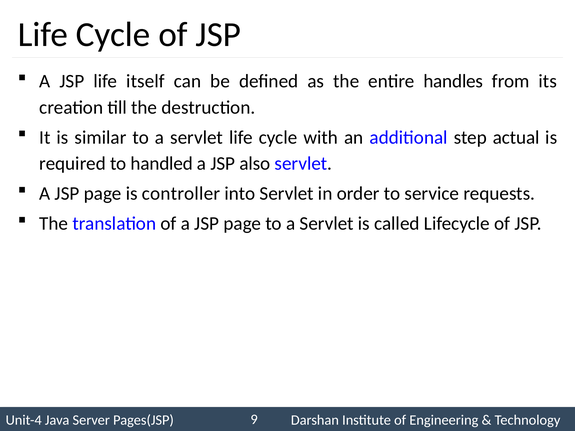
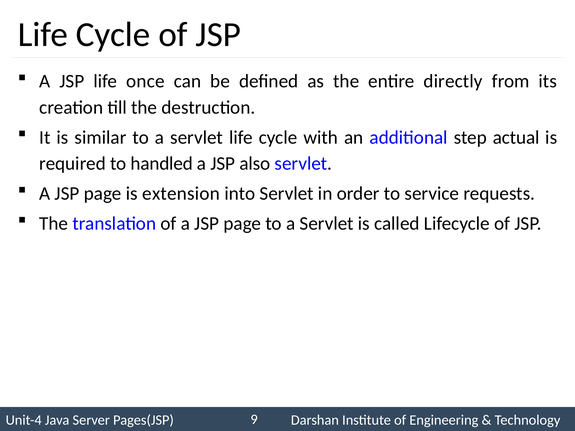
itself: itself -> once
handles: handles -> directly
controller: controller -> extension
